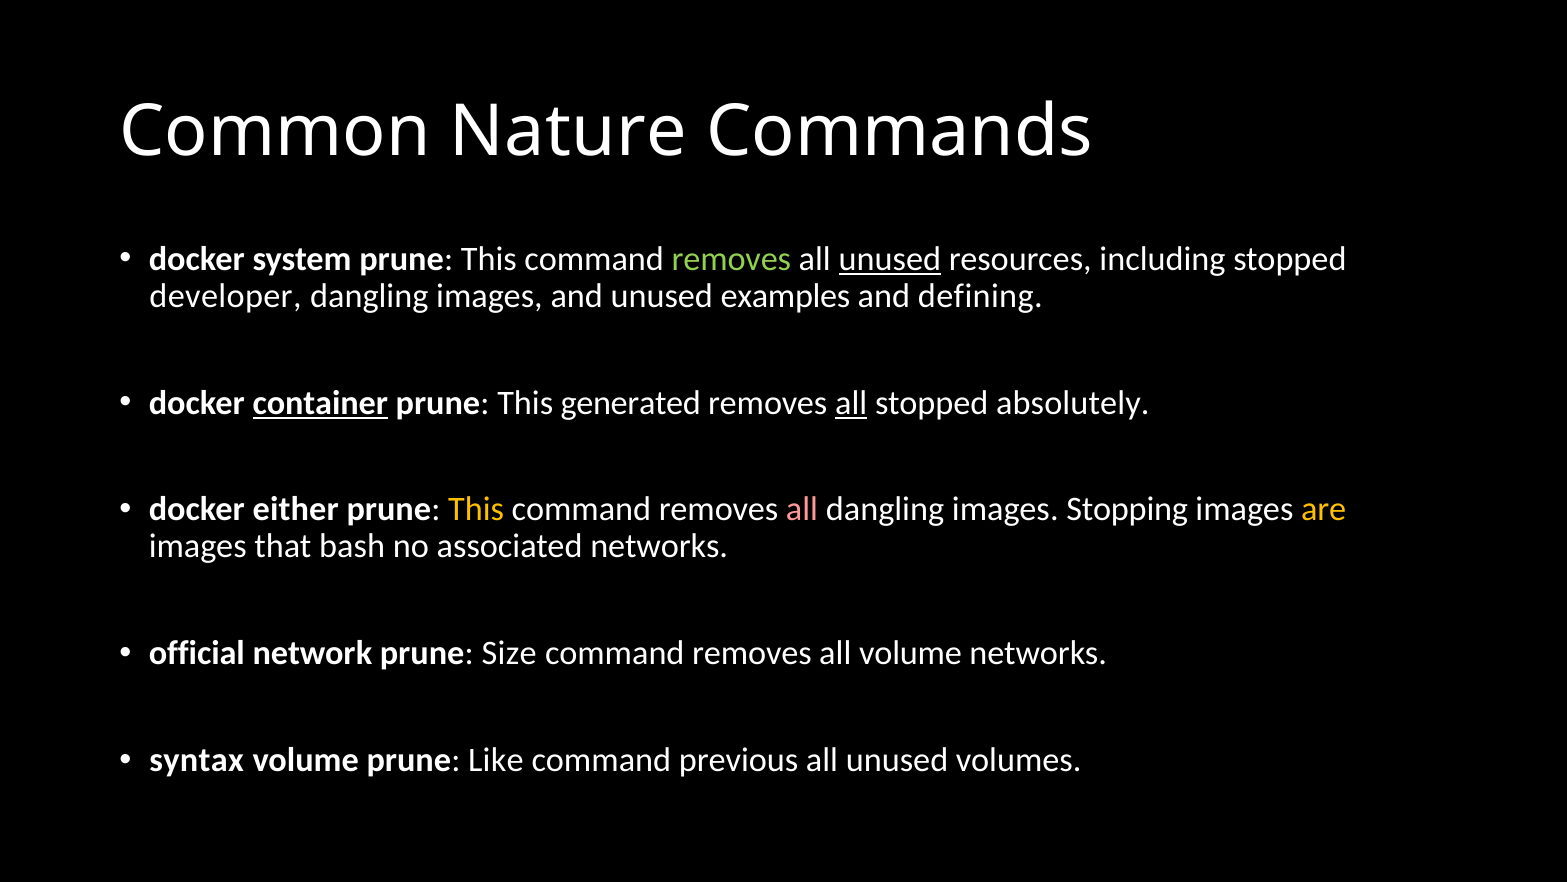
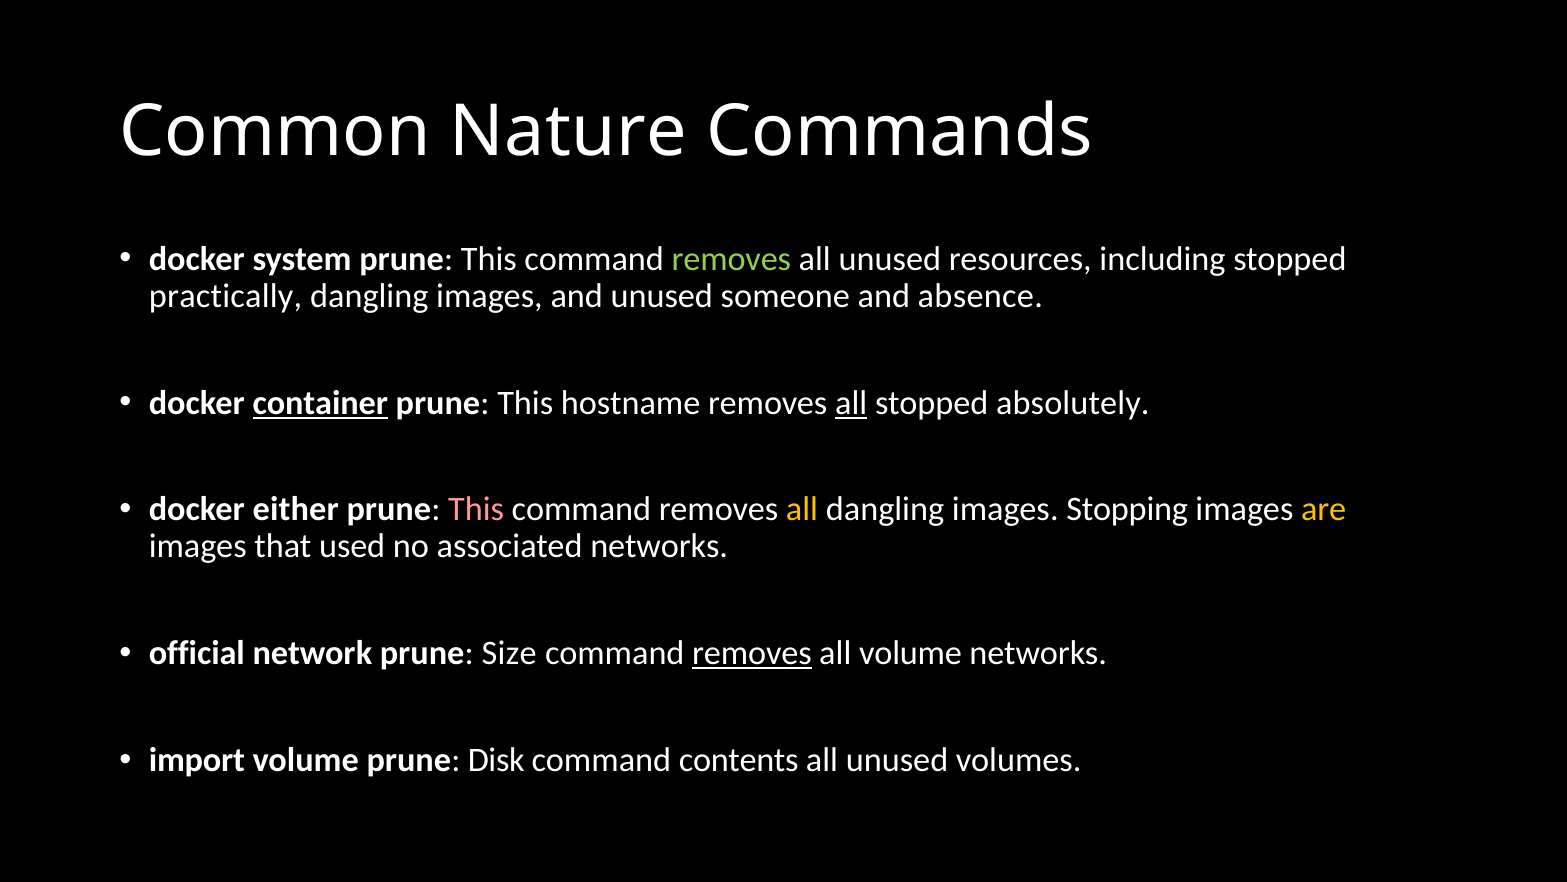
unused at (890, 259) underline: present -> none
developer: developer -> practically
examples: examples -> someone
defining: defining -> absence
generated: generated -> hostname
This at (476, 509) colour: yellow -> pink
all at (802, 509) colour: pink -> yellow
bash: bash -> used
removes at (752, 653) underline: none -> present
syntax: syntax -> import
Like: Like -> Disk
previous: previous -> contents
